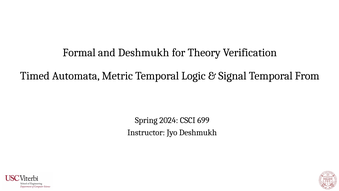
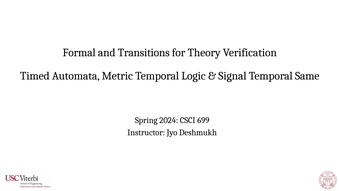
and Deshmukh: Deshmukh -> Transitions
From: From -> Same
